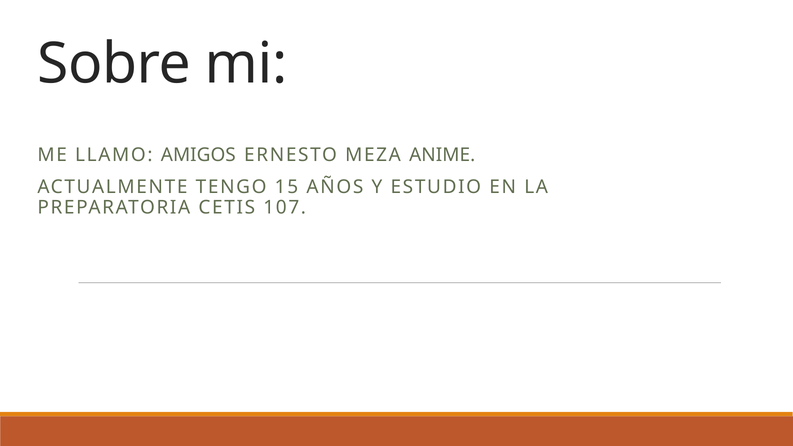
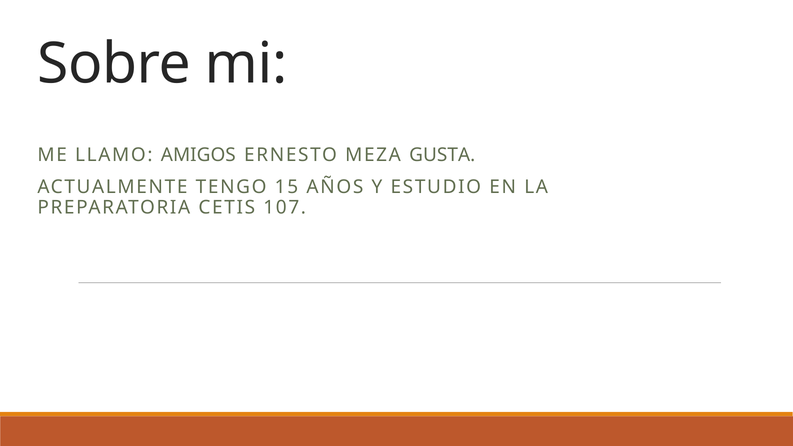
ANIME: ANIME -> GUSTA
